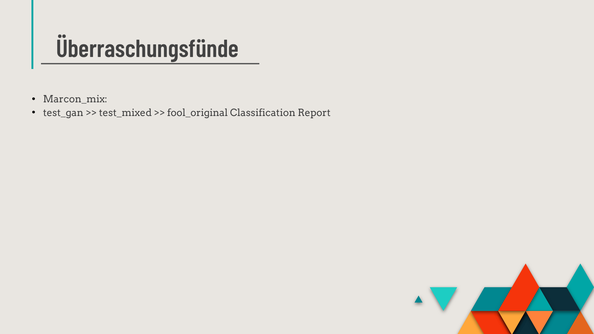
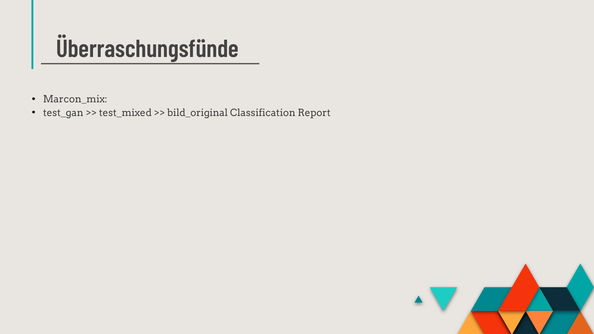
fool_original: fool_original -> bild_original
